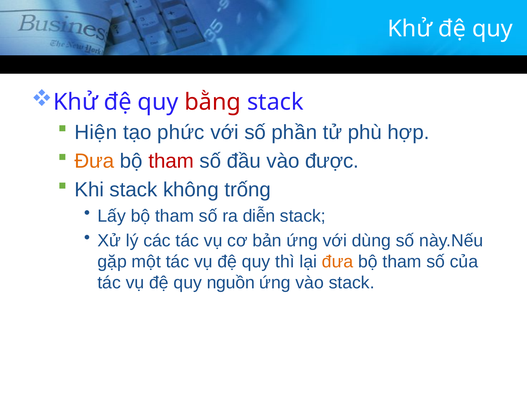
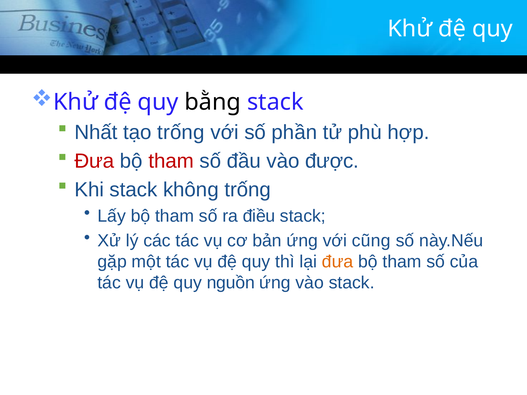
bằng colour: red -> black
Hiện: Hiện -> Nhất
tạo phức: phức -> trống
Đưa at (94, 161) colour: orange -> red
diễn: diễn -> điều
dùng: dùng -> cũng
